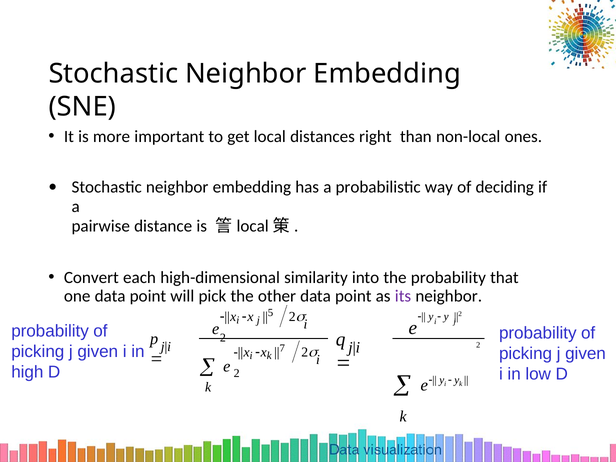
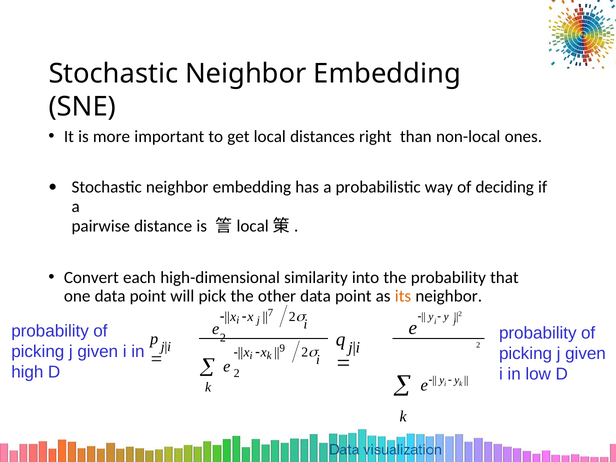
its colour: purple -> orange
5: 5 -> 7
7: 7 -> 9
